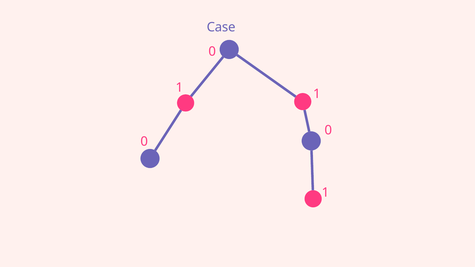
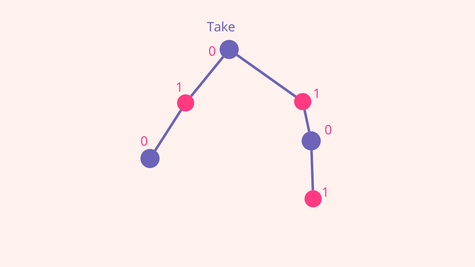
Case: Case -> Take
